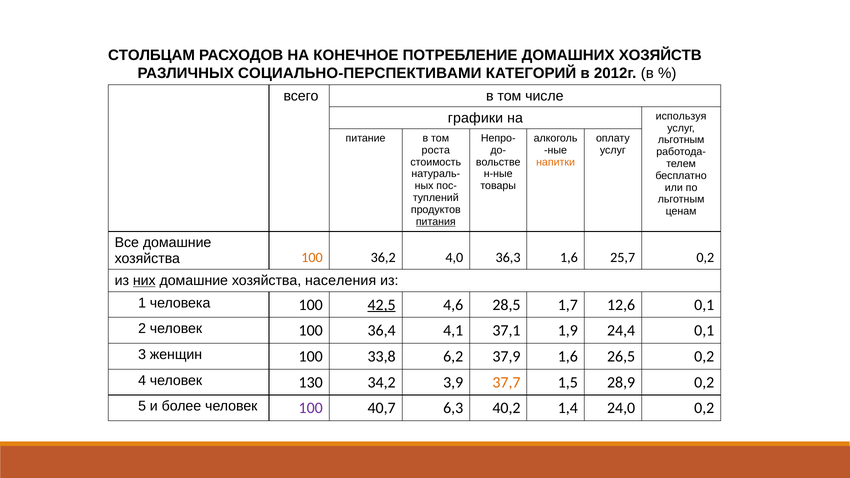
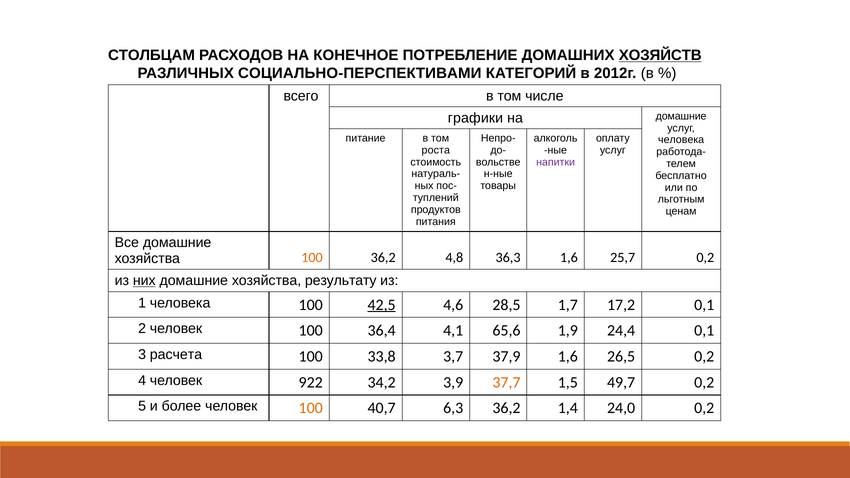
ХОЗЯЙСТВ underline: none -> present
на используя: используя -> домашние
льготным at (681, 140): льготным -> человека
напитки colour: orange -> purple
питания underline: present -> none
4,0: 4,0 -> 4,8
населения: населения -> результату
12,6: 12,6 -> 17,2
37,1: 37,1 -> 65,6
женщин: женщин -> расчета
6,2: 6,2 -> 3,7
130: 130 -> 922
28,9: 28,9 -> 49,7
100 at (311, 408) colour: purple -> orange
6,3 40,2: 40,2 -> 36,2
